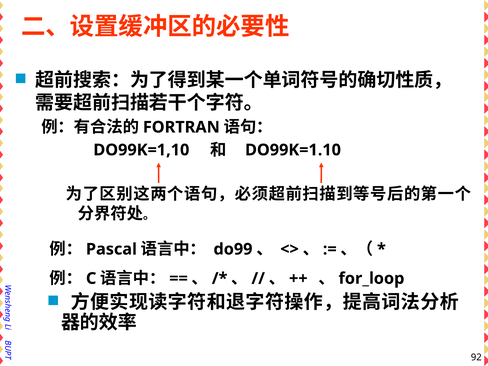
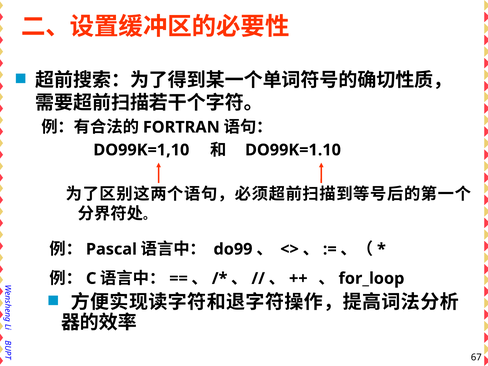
92: 92 -> 67
